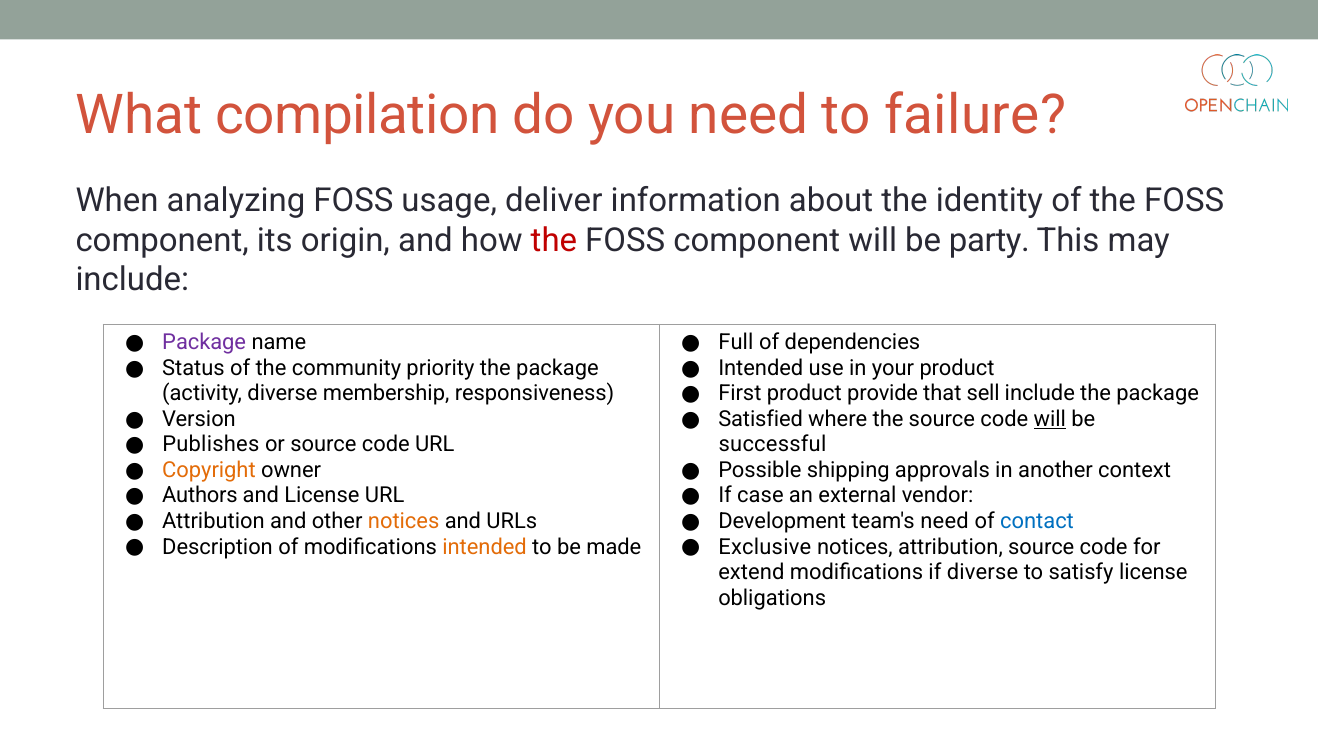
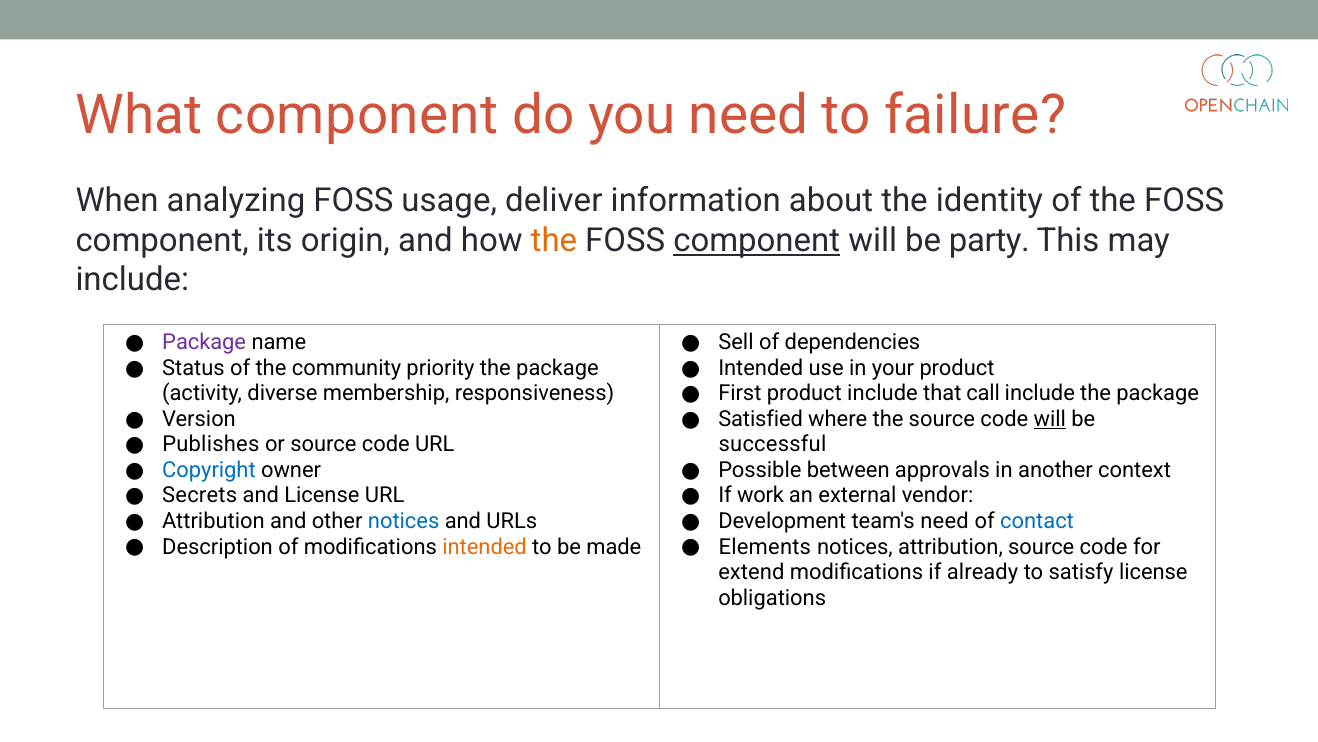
What compilation: compilation -> component
the at (554, 240) colour: red -> orange
component at (757, 240) underline: none -> present
Full: Full -> Sell
product provide: provide -> include
sell: sell -> call
Copyright colour: orange -> blue
shipping: shipping -> between
Authors: Authors -> Secrets
case: case -> work
notices at (404, 521) colour: orange -> blue
Exclusive: Exclusive -> Elements
if diverse: diverse -> already
